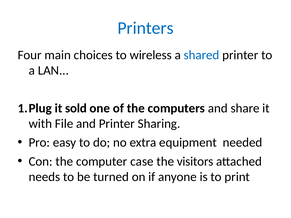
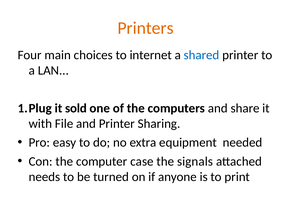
Printers colour: blue -> orange
wireless: wireless -> internet
visitors: visitors -> signals
